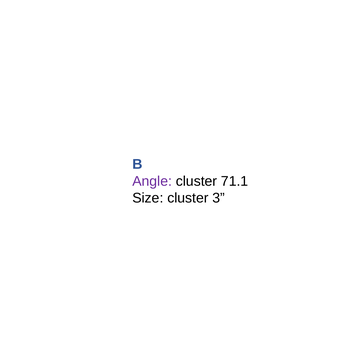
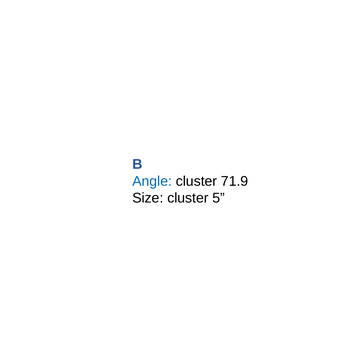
Angle colour: purple -> blue
71.1: 71.1 -> 71.9
3: 3 -> 5
